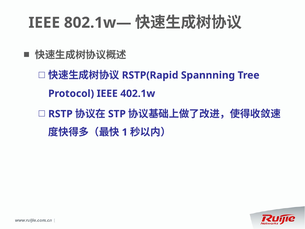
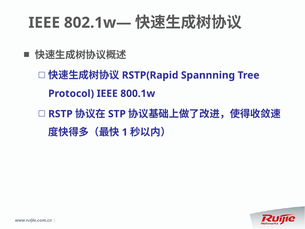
402.1w: 402.1w -> 800.1w
